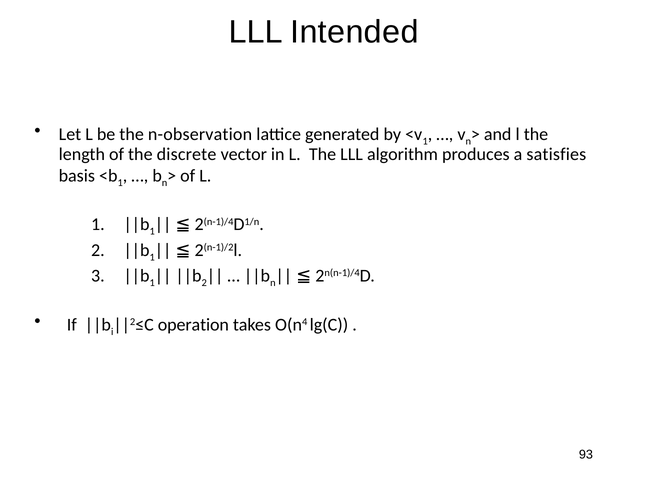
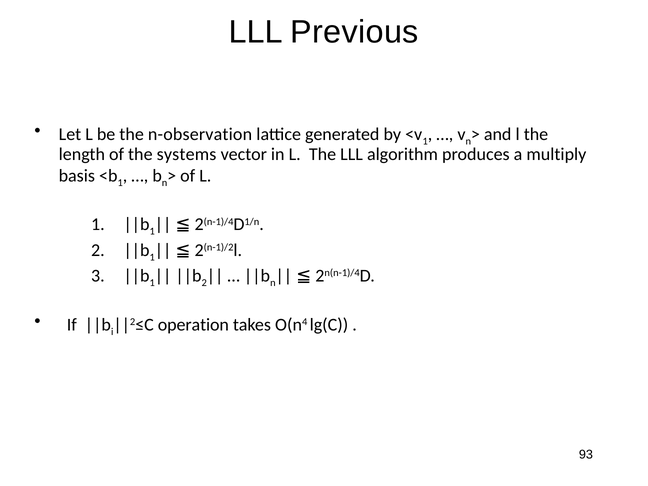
Intended: Intended -> Previous
discrete: discrete -> systems
satisfies: satisfies -> multiply
